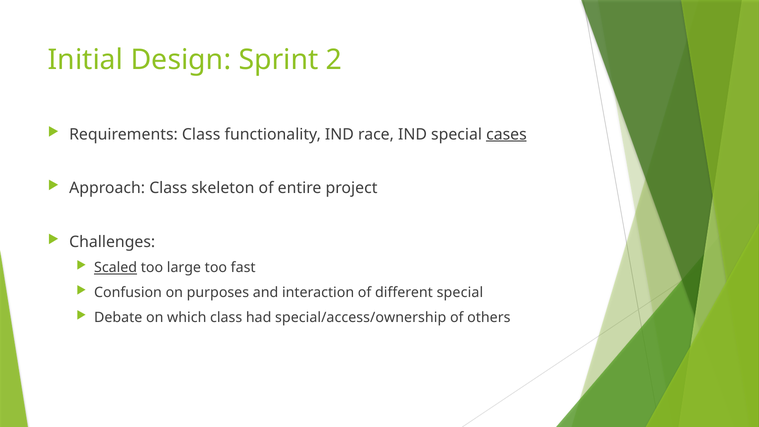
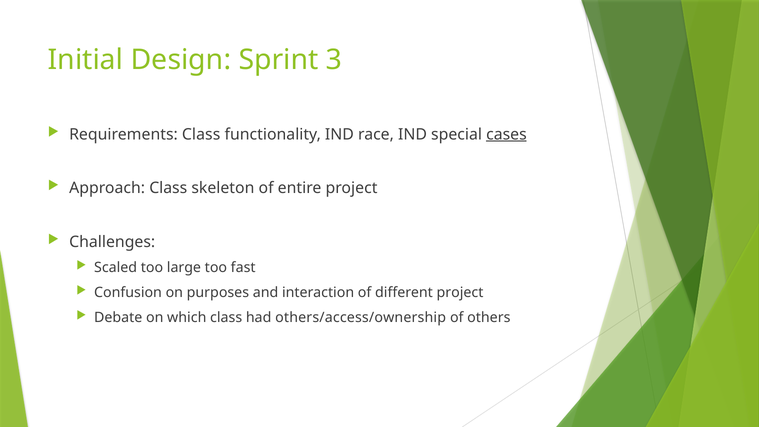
2: 2 -> 3
Scaled underline: present -> none
different special: special -> project
special/access/ownership: special/access/ownership -> others/access/ownership
